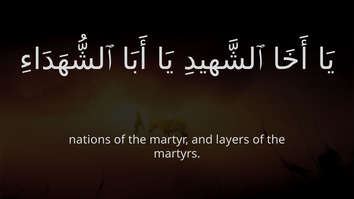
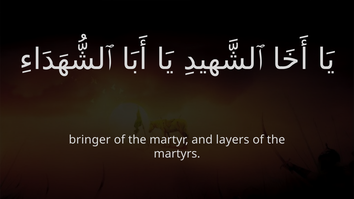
nations: nations -> bringer
